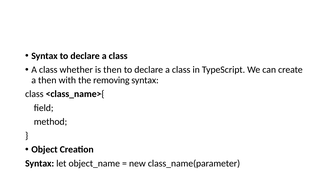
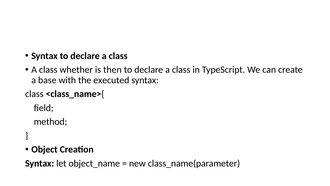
a then: then -> base
removing: removing -> executed
